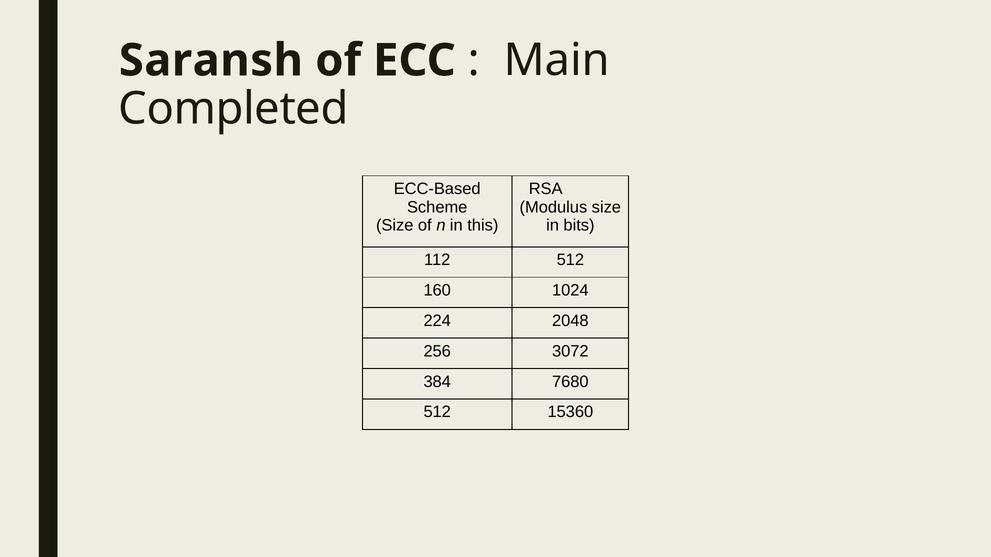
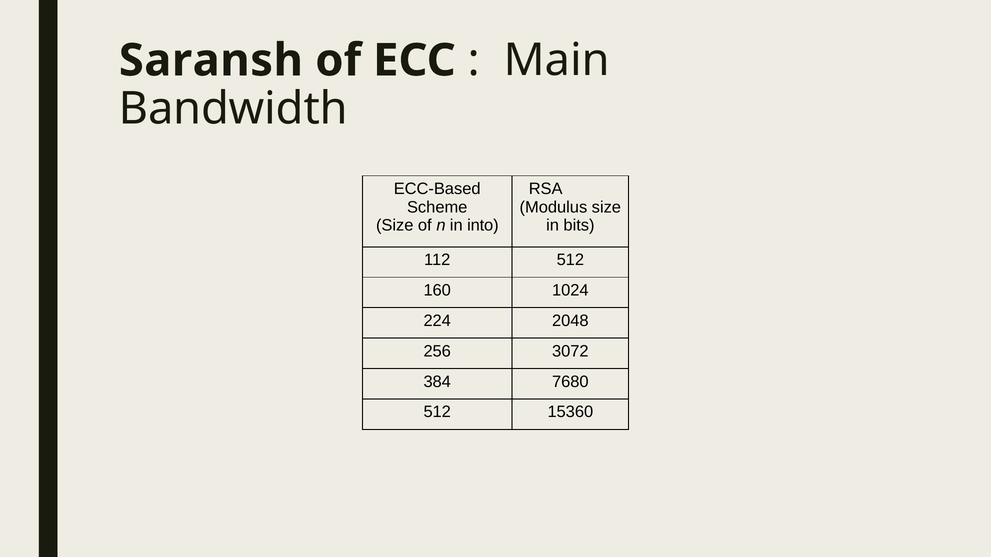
Completed: Completed -> Bandwidth
this: this -> into
